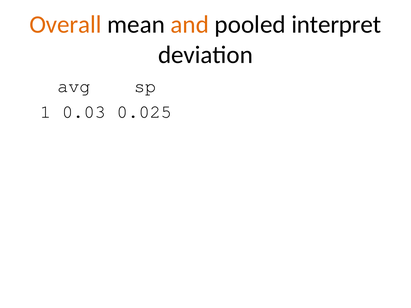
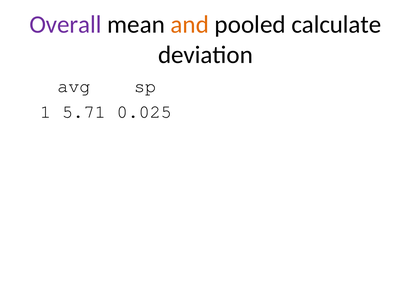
Overall colour: orange -> purple
interpret: interpret -> calculate
0.03: 0.03 -> 5.71
